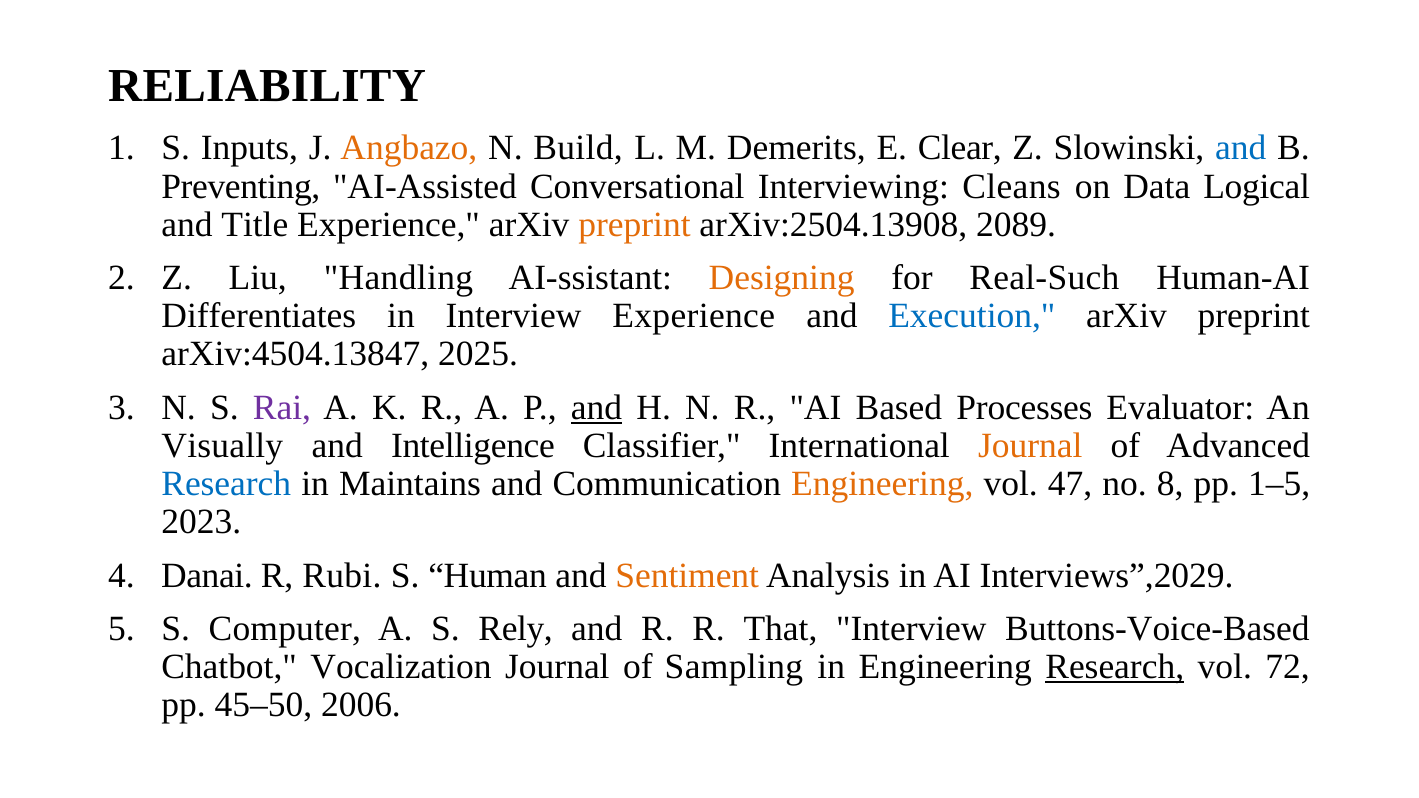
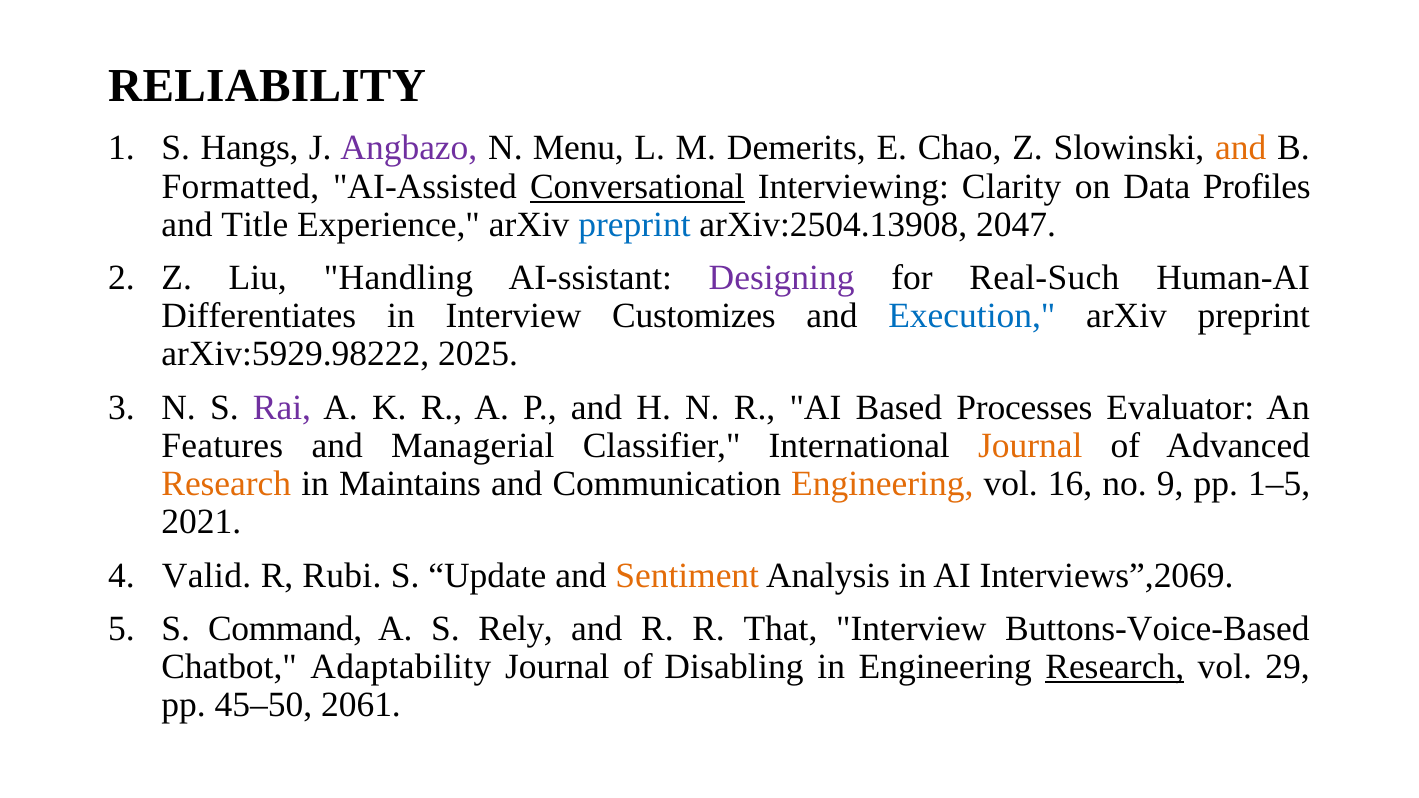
Inputs: Inputs -> Hangs
Angbazo colour: orange -> purple
Build: Build -> Menu
Clear: Clear -> Chao
and at (1241, 148) colour: blue -> orange
Preventing: Preventing -> Formatted
Conversational underline: none -> present
Cleans: Cleans -> Clarity
Logical: Logical -> Profiles
preprint at (634, 225) colour: orange -> blue
2089: 2089 -> 2047
Designing colour: orange -> purple
Interview Experience: Experience -> Customizes
arXiv:4504.13847: arXiv:4504.13847 -> arXiv:5929.98222
and at (597, 407) underline: present -> none
Visually: Visually -> Features
Intelligence: Intelligence -> Managerial
Research at (226, 484) colour: blue -> orange
47: 47 -> 16
8: 8 -> 9
2023: 2023 -> 2021
Danai: Danai -> Valid
Human: Human -> Update
Interviews”,2029: Interviews”,2029 -> Interviews”,2069
Computer: Computer -> Command
Vocalization: Vocalization -> Adaptability
Sampling: Sampling -> Disabling
72: 72 -> 29
2006: 2006 -> 2061
